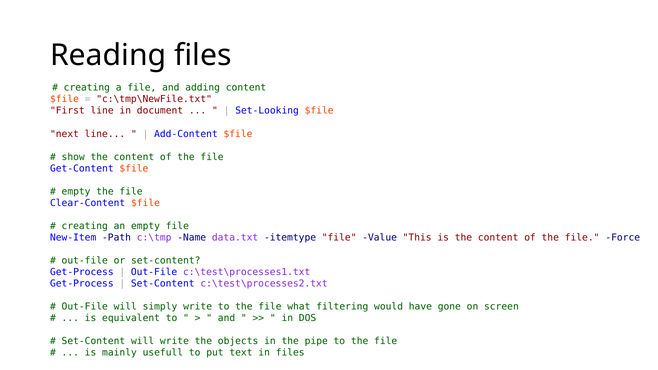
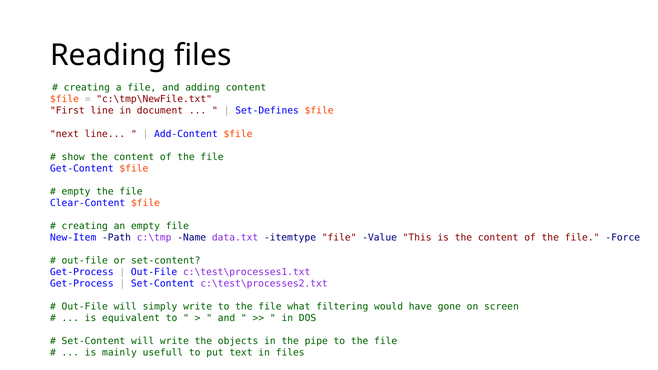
Set-Looking: Set-Looking -> Set-Defines
